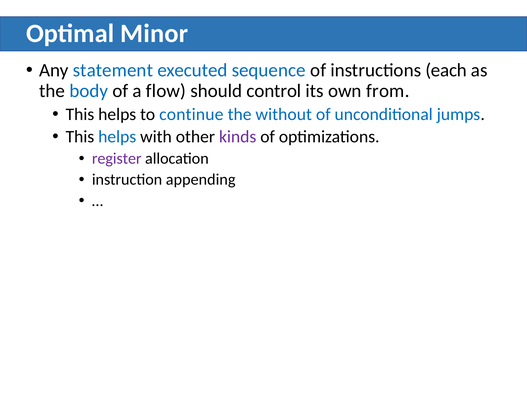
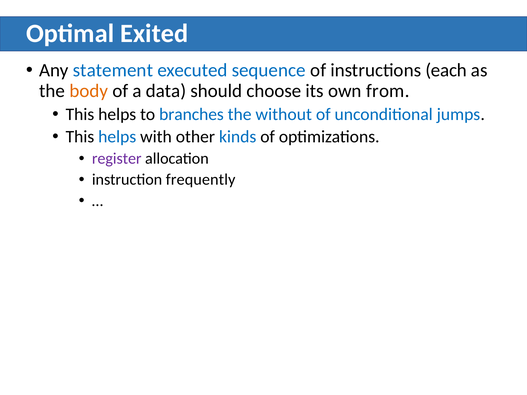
Minor: Minor -> Exited
body colour: blue -> orange
flow: flow -> data
control: control -> choose
continue: continue -> branches
kinds colour: purple -> blue
appending: appending -> frequently
